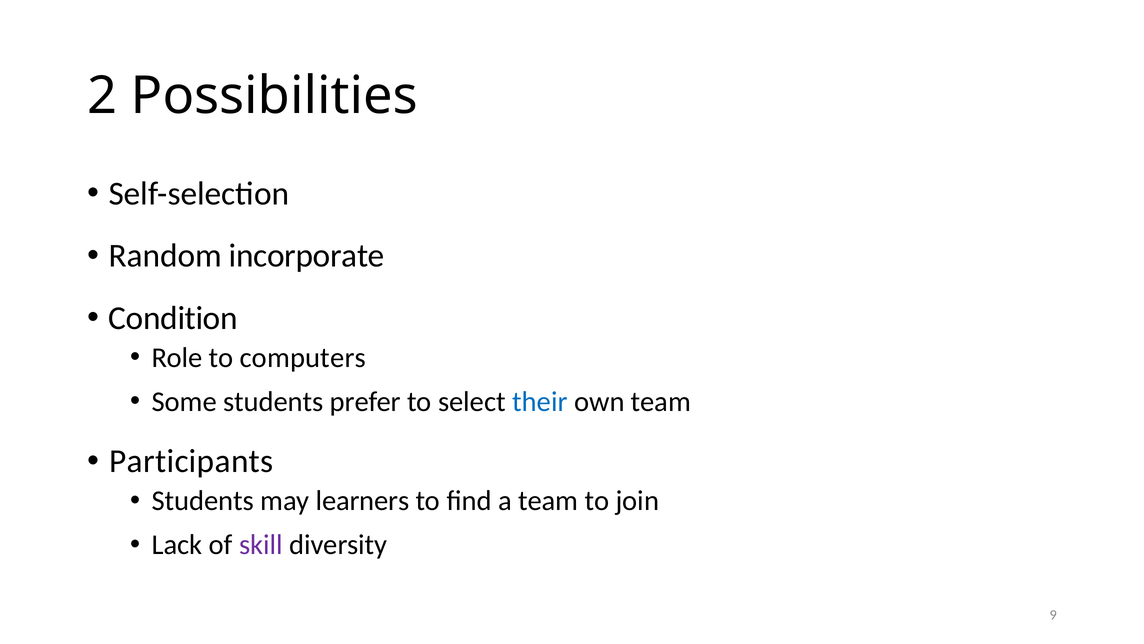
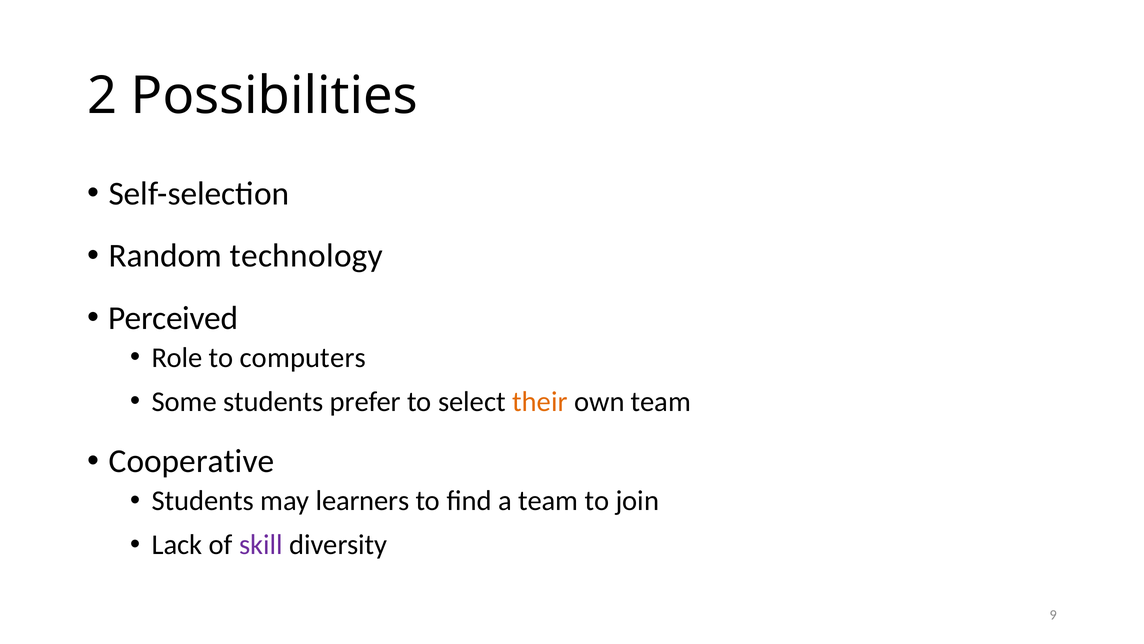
incorporate: incorporate -> technology
Condition: Condition -> Perceived
their colour: blue -> orange
Participants: Participants -> Cooperative
